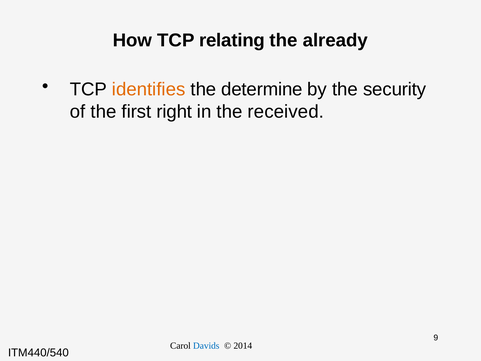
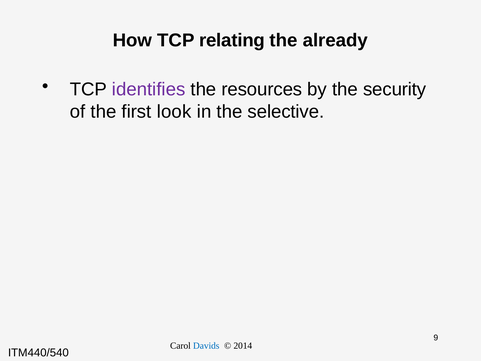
identifies colour: orange -> purple
determine: determine -> resources
right: right -> look
received: received -> selective
